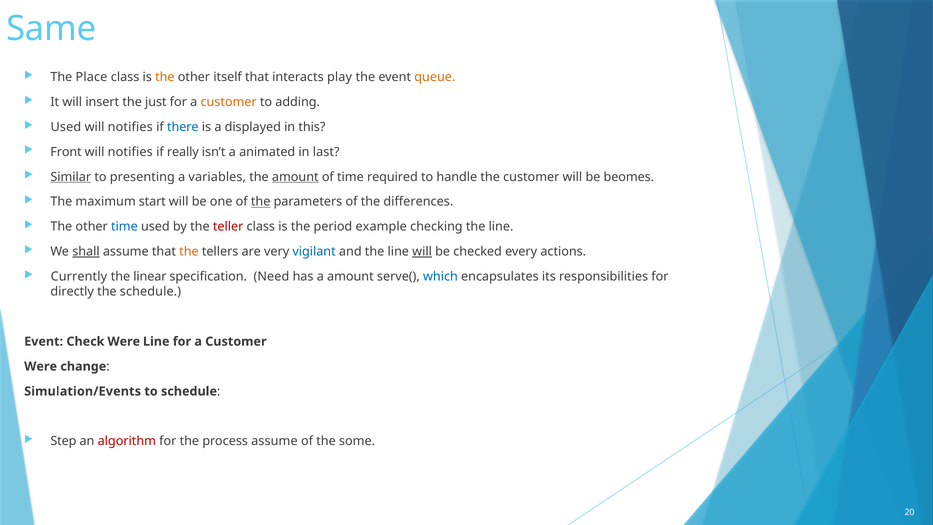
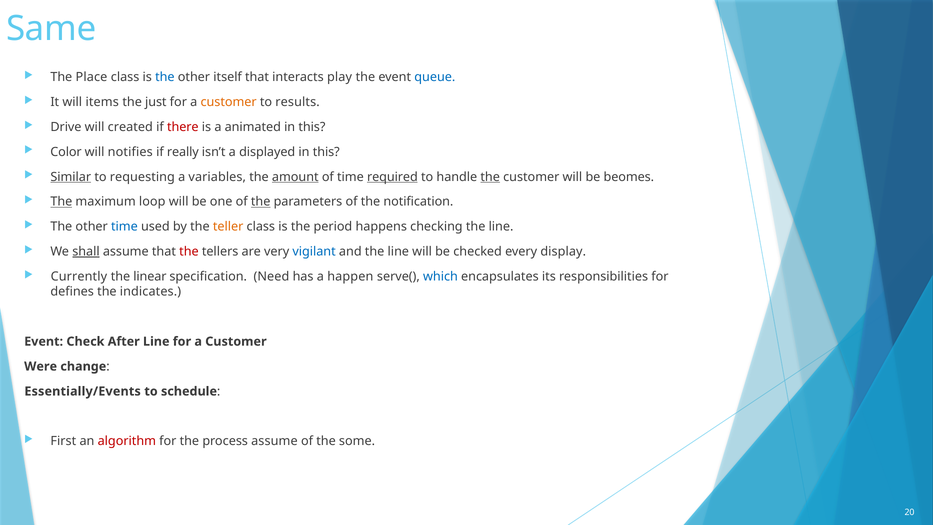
the at (165, 77) colour: orange -> blue
queue colour: orange -> blue
insert: insert -> items
adding: adding -> results
Used at (66, 127): Used -> Drive
notifies at (130, 127): notifies -> created
there colour: blue -> red
displayed: displayed -> animated
Front: Front -> Color
animated: animated -> displayed
last at (326, 152): last -> this
presenting: presenting -> requesting
required underline: none -> present
the at (490, 177) underline: none -> present
The at (61, 202) underline: none -> present
start: start -> loop
differences: differences -> notification
teller colour: red -> orange
example: example -> happens
the at (189, 252) colour: orange -> red
will at (422, 252) underline: present -> none
actions: actions -> display
a amount: amount -> happen
directly: directly -> defines
the schedule: schedule -> indicates
Check Were: Were -> After
Simulation/Events: Simulation/Events -> Essentially/Events
Step: Step -> First
